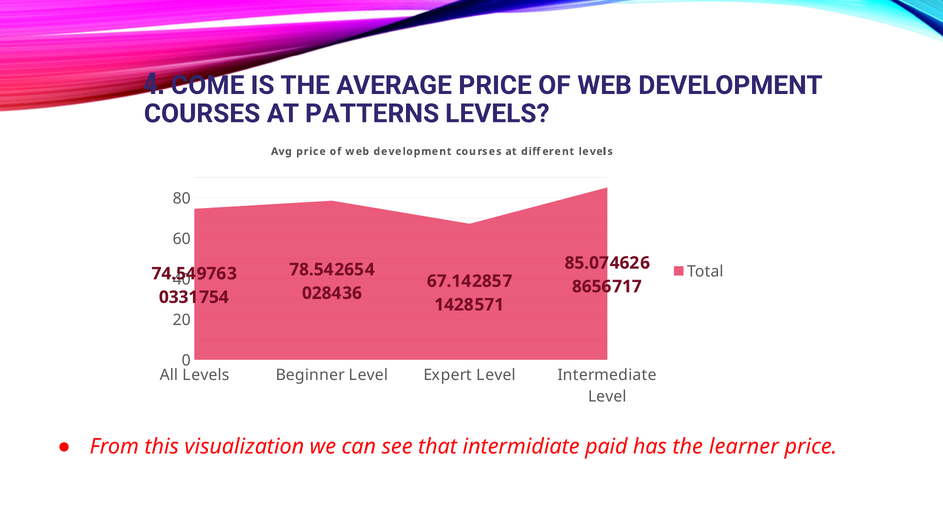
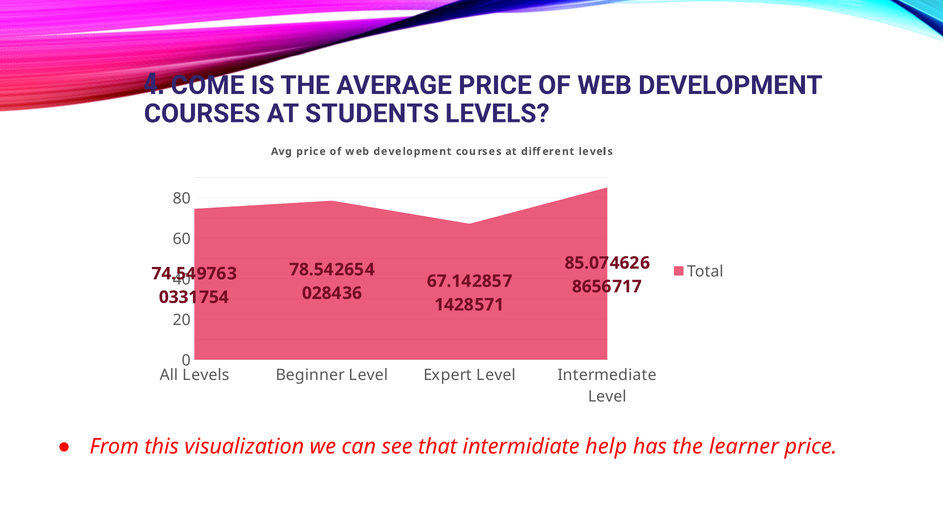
PATTERNS: PATTERNS -> STUDENTS
paid: paid -> help
